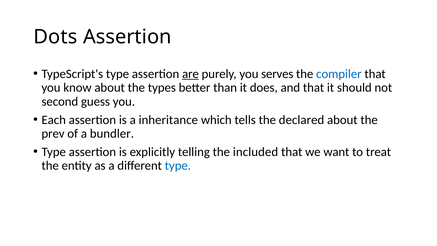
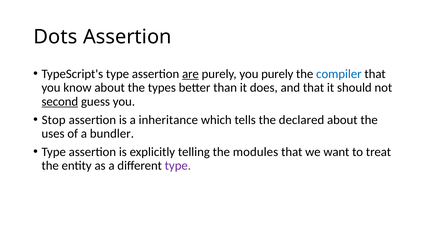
you serves: serves -> purely
second underline: none -> present
Each: Each -> Stop
prev: prev -> uses
included: included -> modules
type at (178, 166) colour: blue -> purple
